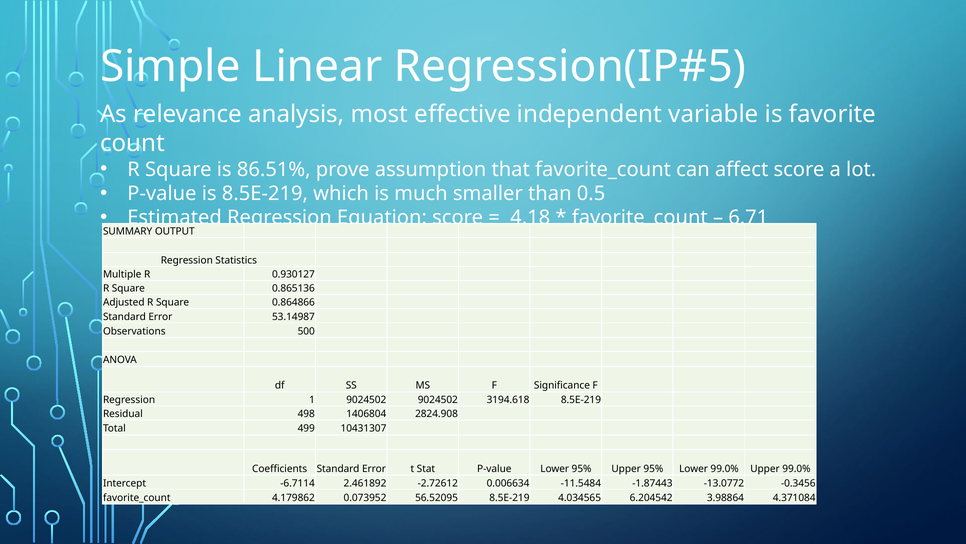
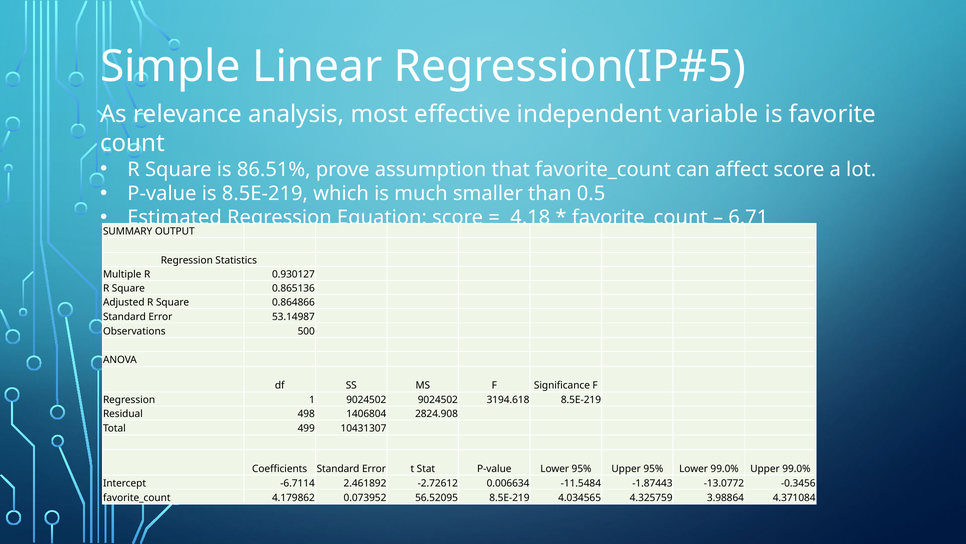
6.204542: 6.204542 -> 4.325759
